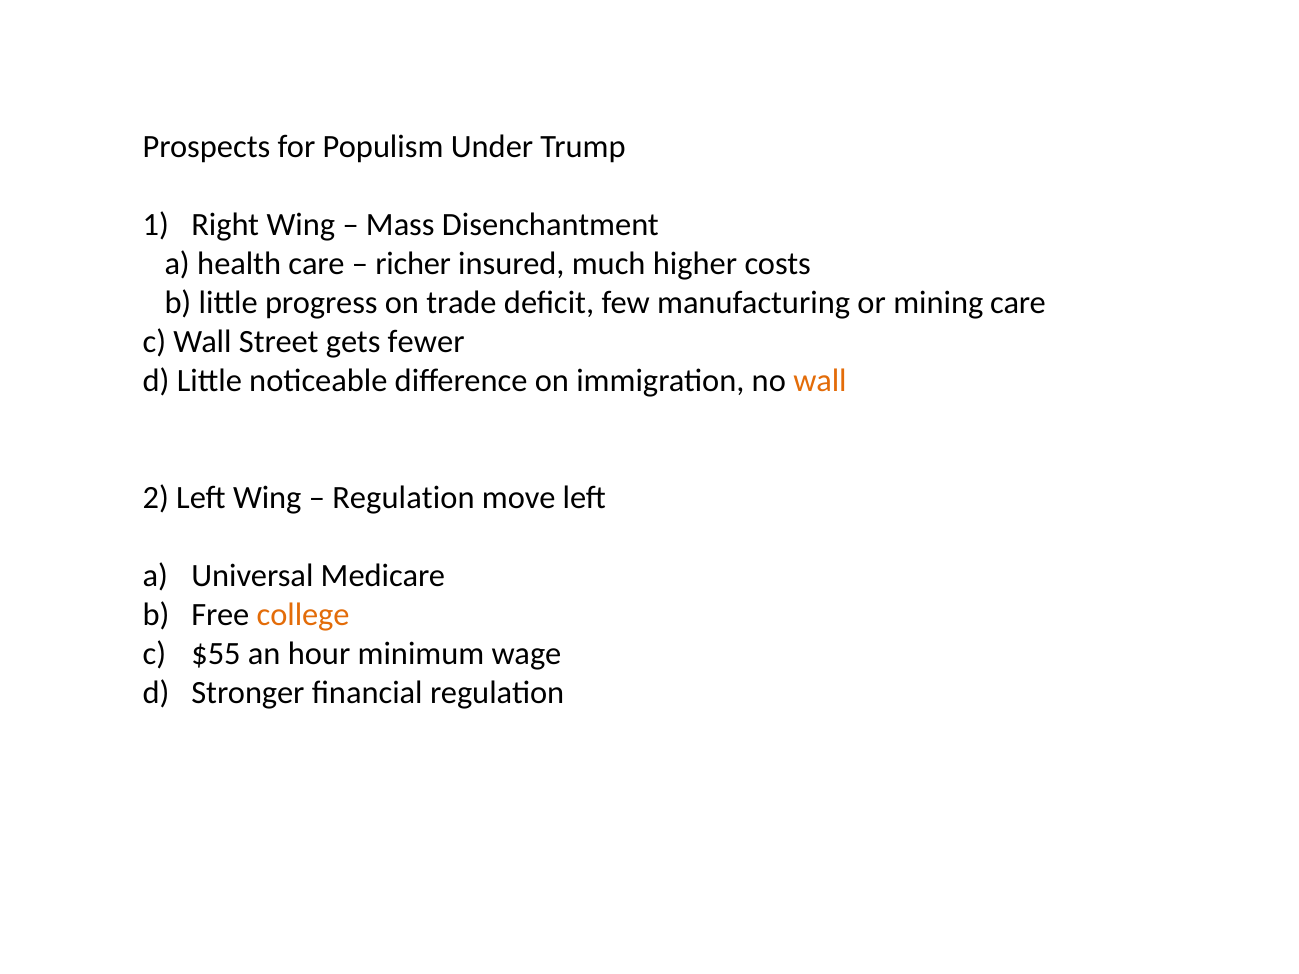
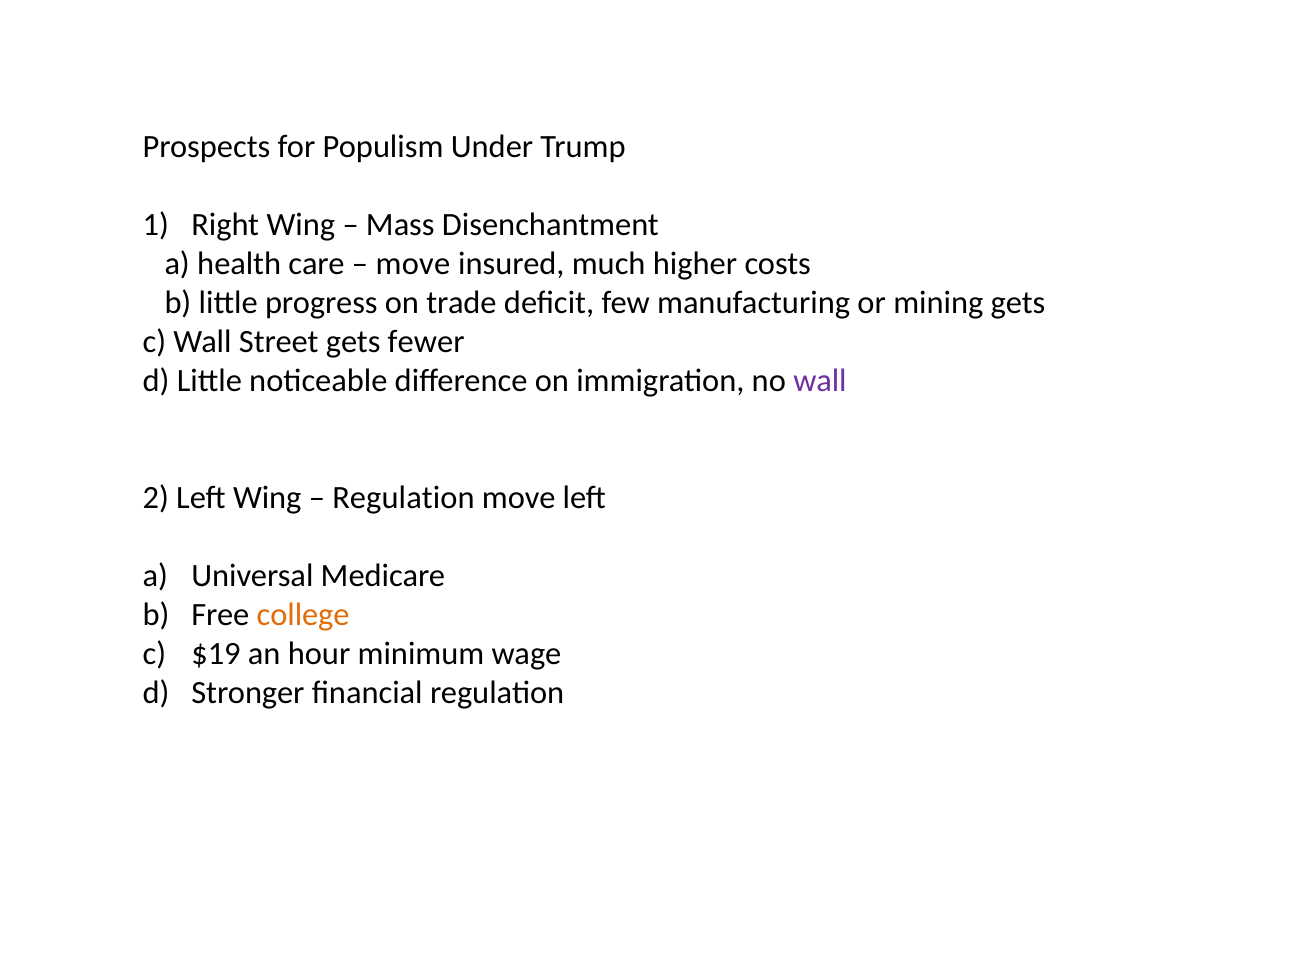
richer at (413, 264): richer -> move
mining care: care -> gets
wall at (820, 381) colour: orange -> purple
$55: $55 -> $19
